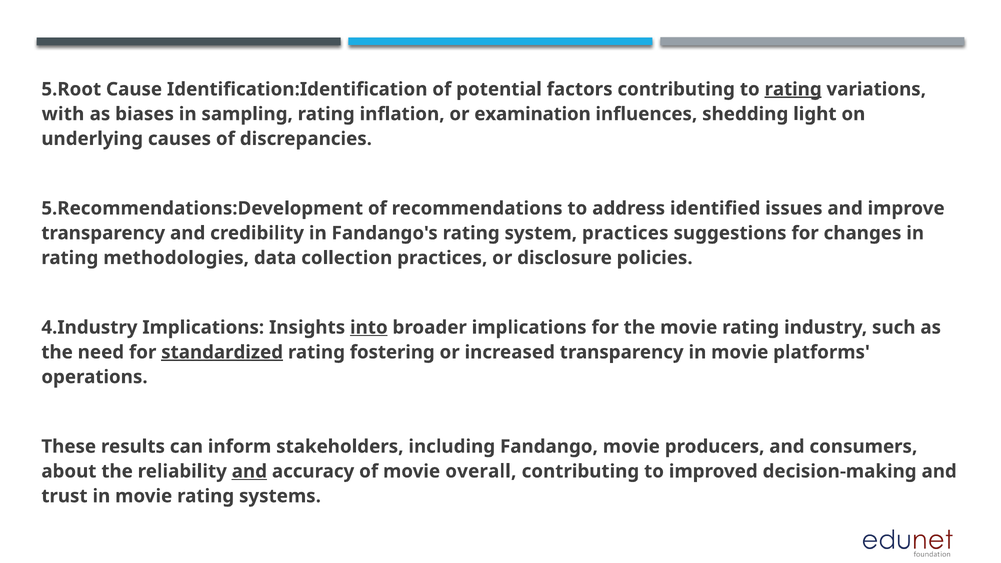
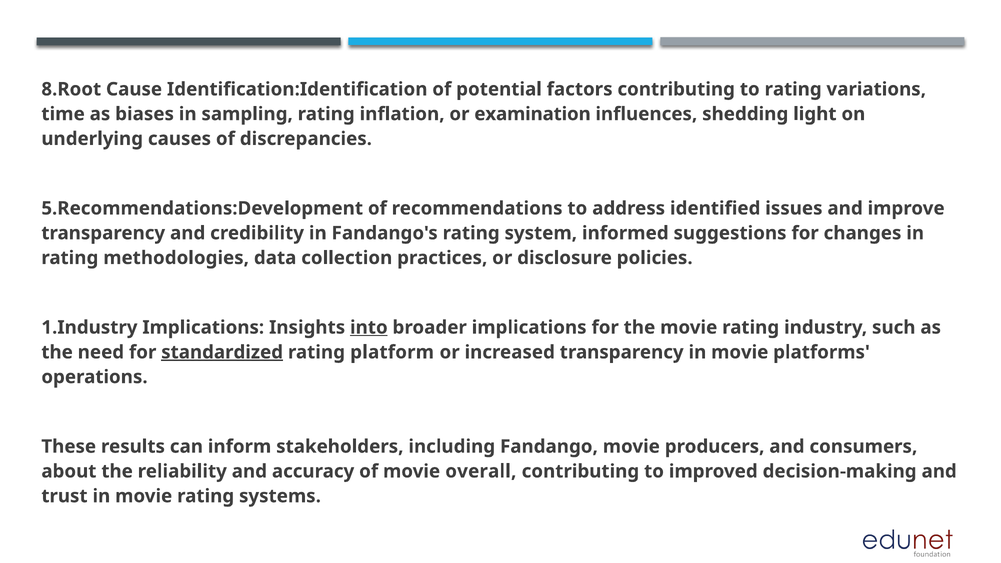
5.Root: 5.Root -> 8.Root
rating at (793, 89) underline: present -> none
with: with -> time
system practices: practices -> informed
4.Industry: 4.Industry -> 1.Industry
fostering: fostering -> platform
and at (249, 471) underline: present -> none
